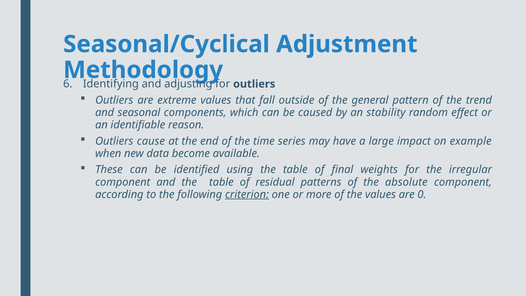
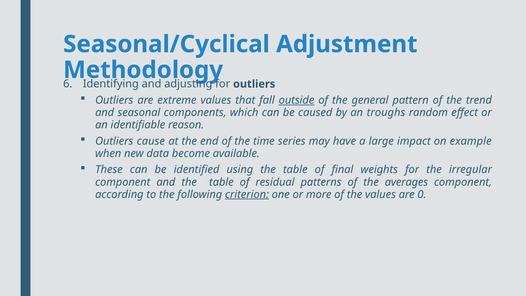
outside underline: none -> present
stability: stability -> troughs
absolute: absolute -> averages
